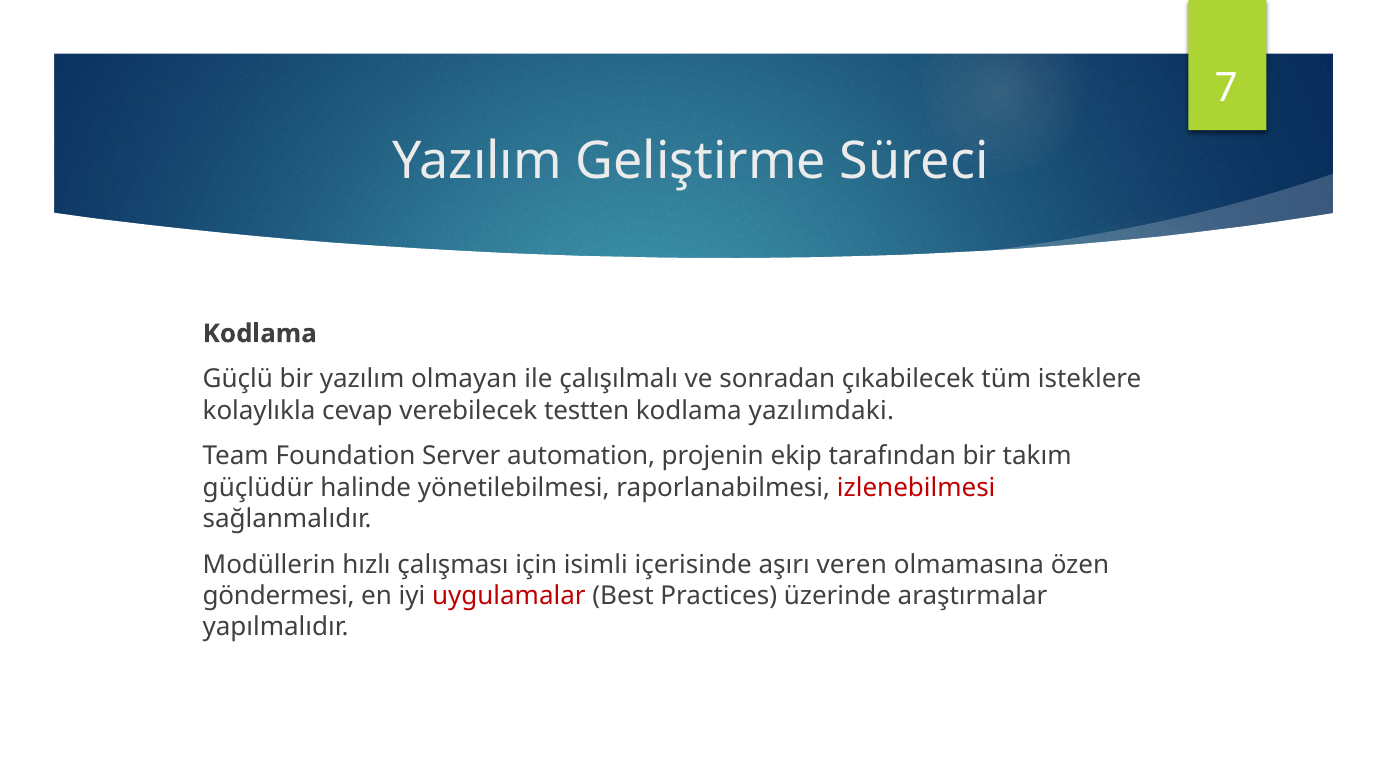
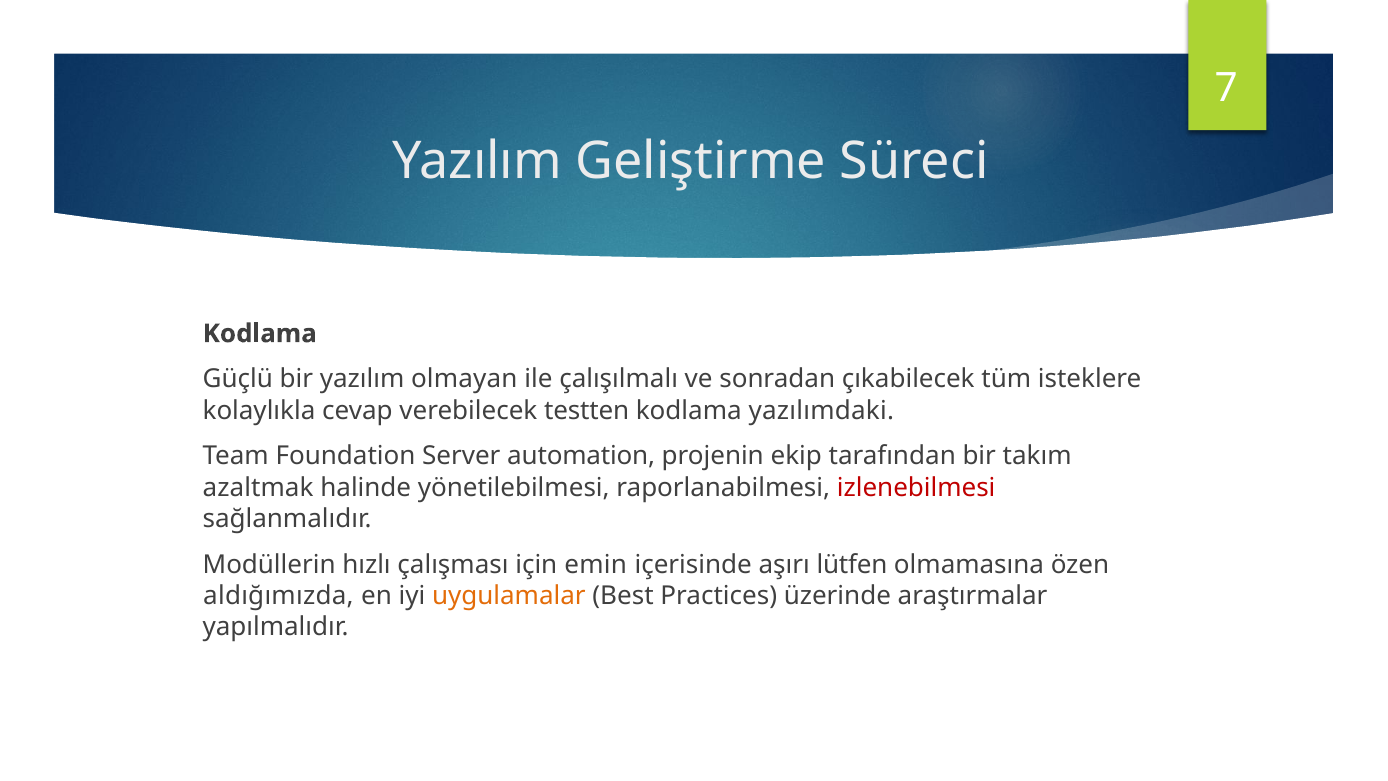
güçlüdür: güçlüdür -> azaltmak
isimli: isimli -> emin
veren: veren -> lütfen
göndermesi: göndermesi -> aldığımızda
uygulamalar colour: red -> orange
